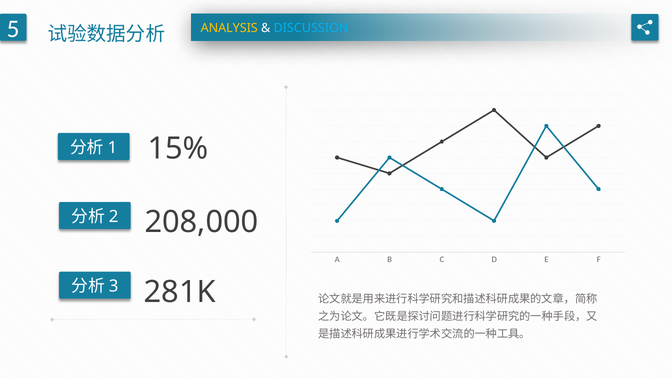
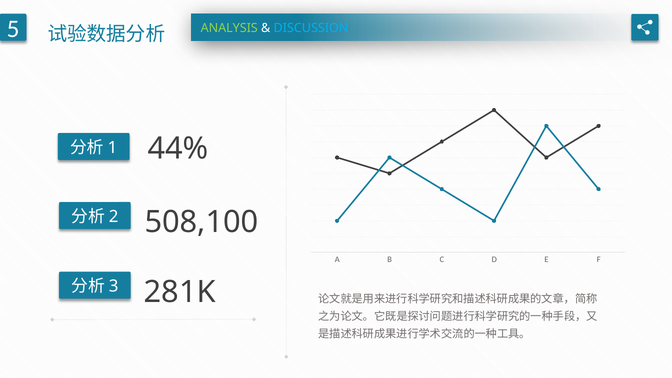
ANALYSIS colour: yellow -> light green
15%: 15% -> 44%
208,000: 208,000 -> 508,100
